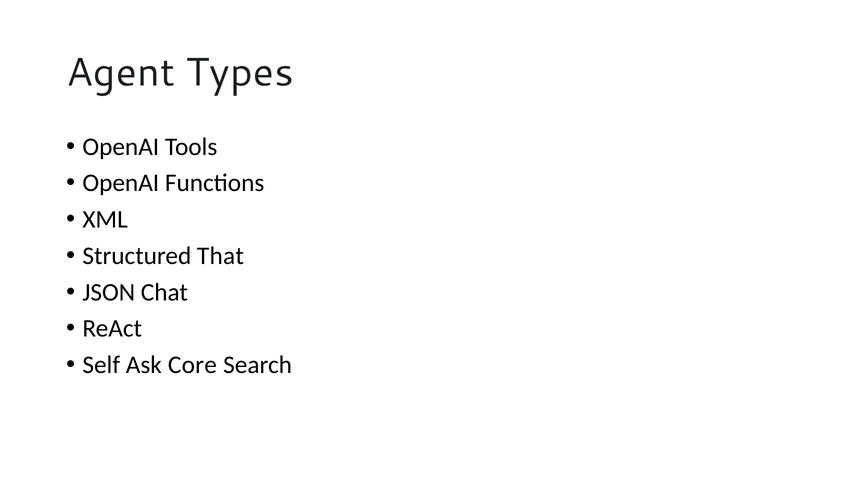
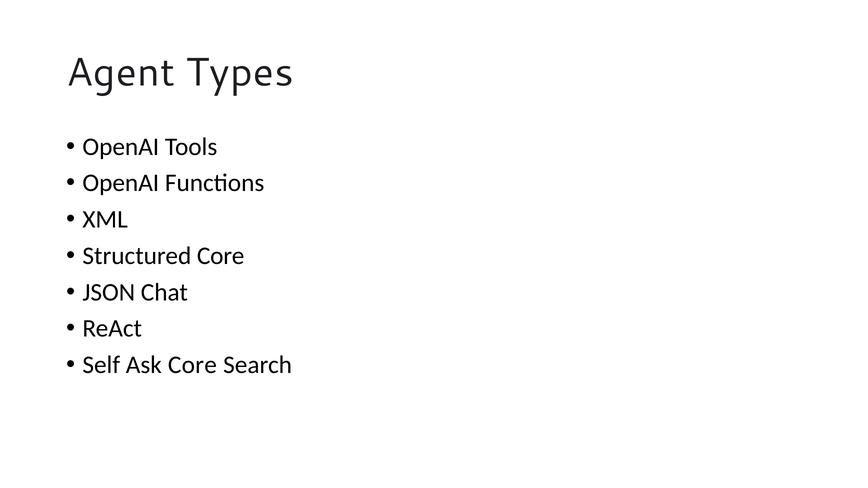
Structured That: That -> Core
